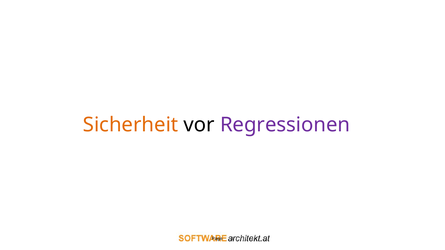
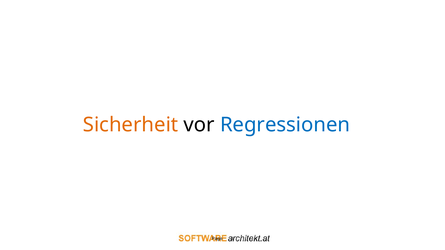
Regressionen colour: purple -> blue
